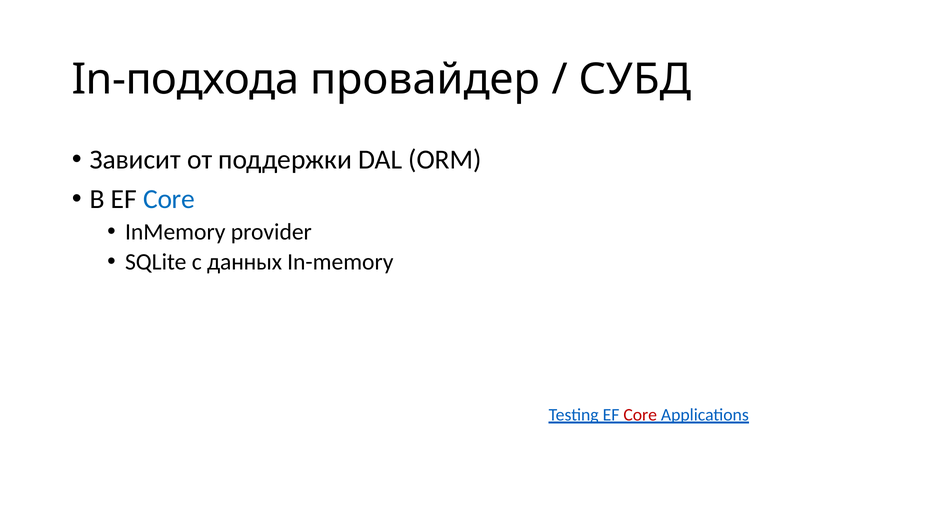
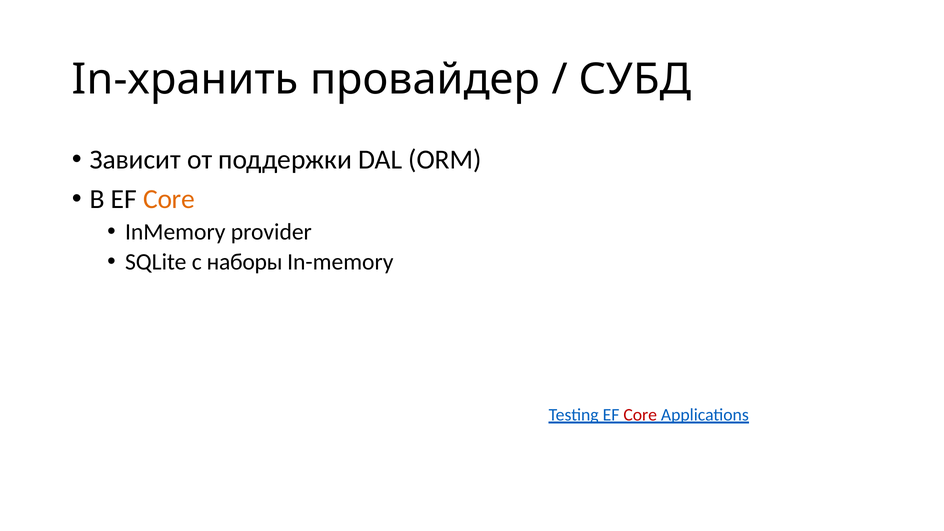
In-подхода: In-подхода -> In-хранить
Core at (169, 199) colour: blue -> orange
данных: данных -> наборы
